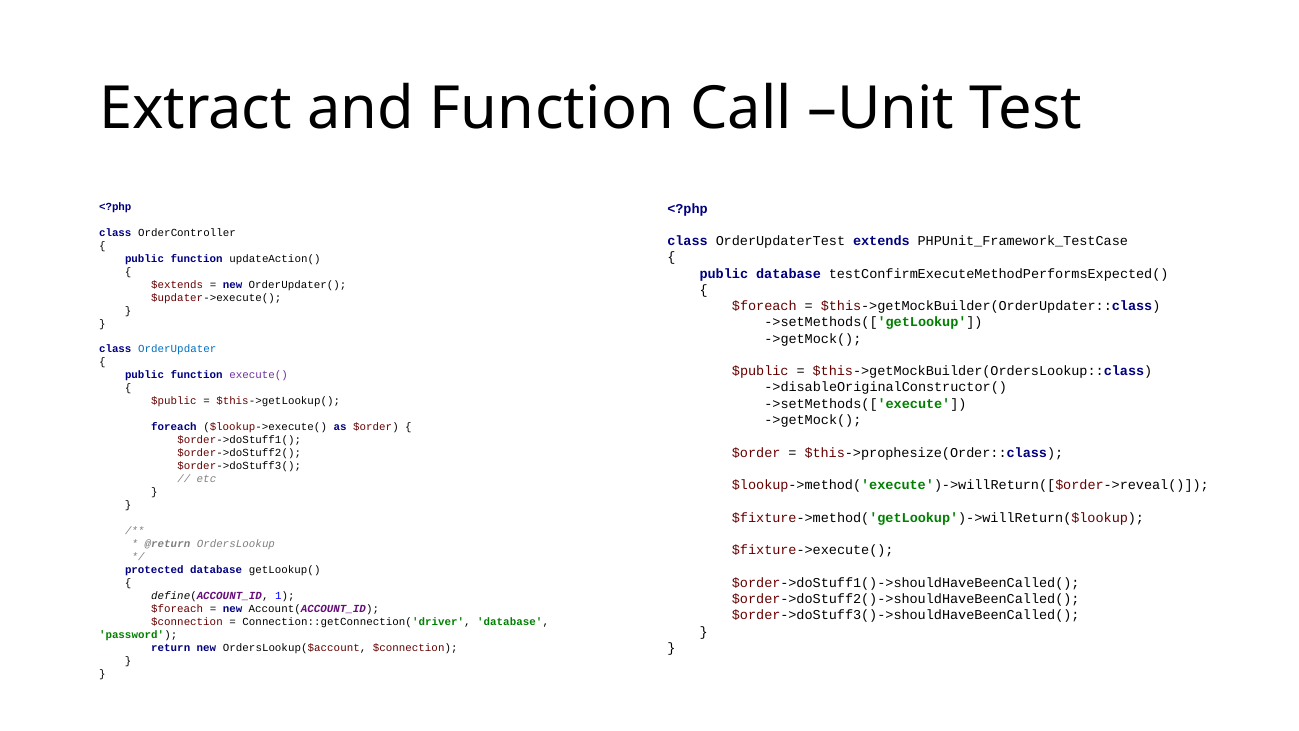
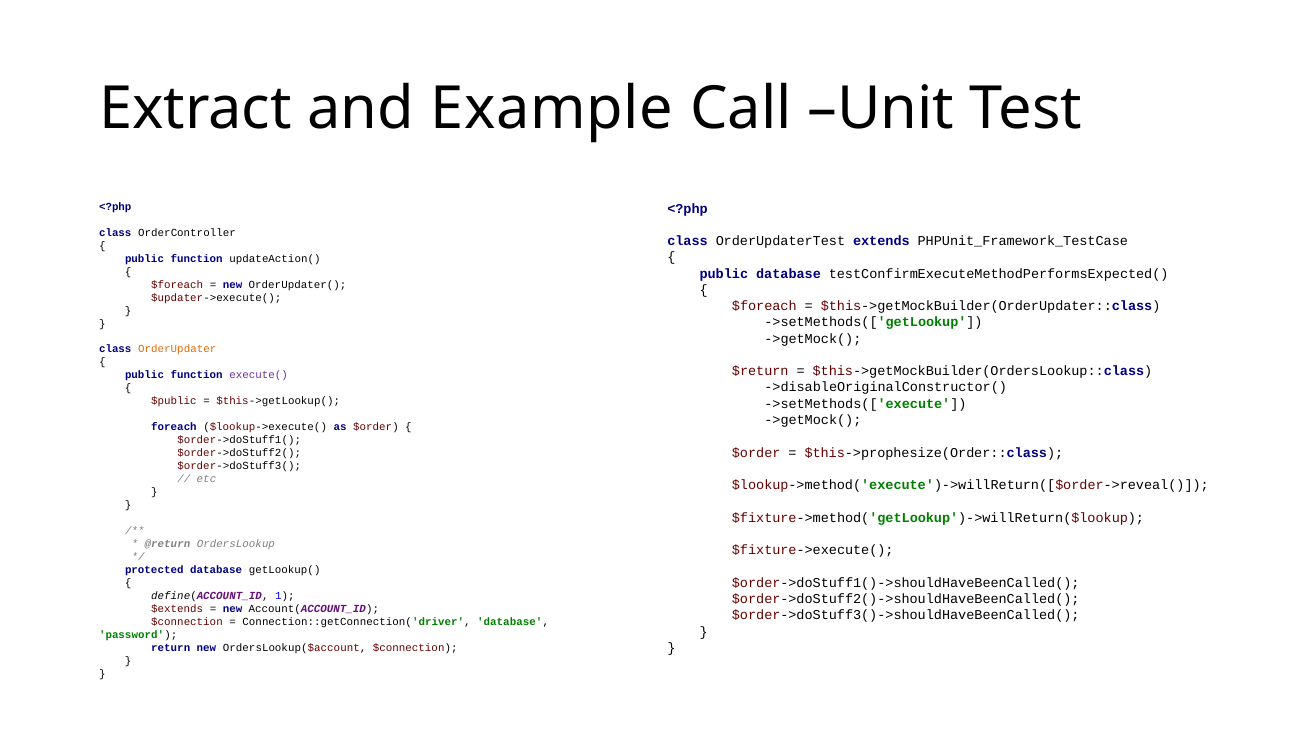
and Function: Function -> Example
$extends at (177, 284): $extends -> $foreach
OrderUpdater colour: blue -> orange
$public at (760, 371): $public -> $return
$foreach at (177, 609): $foreach -> $extends
